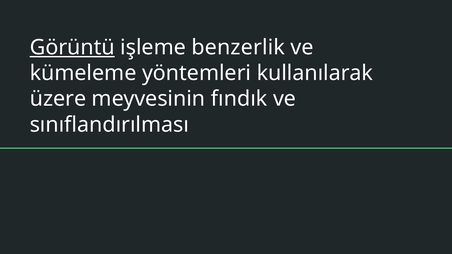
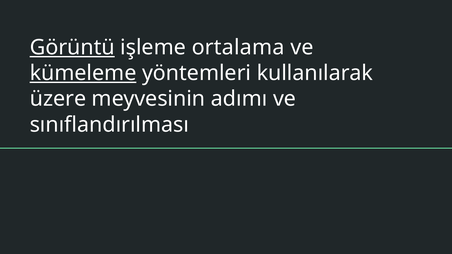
benzerlik: benzerlik -> ortalama
kümeleme underline: none -> present
fındık: fındık -> adımı
